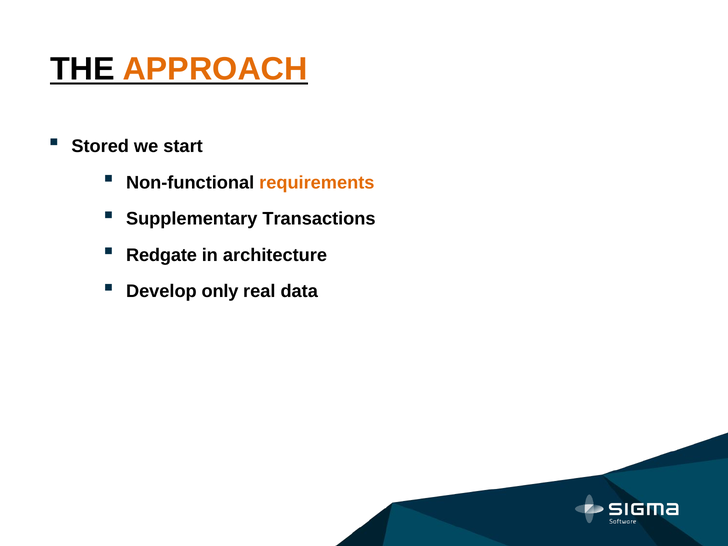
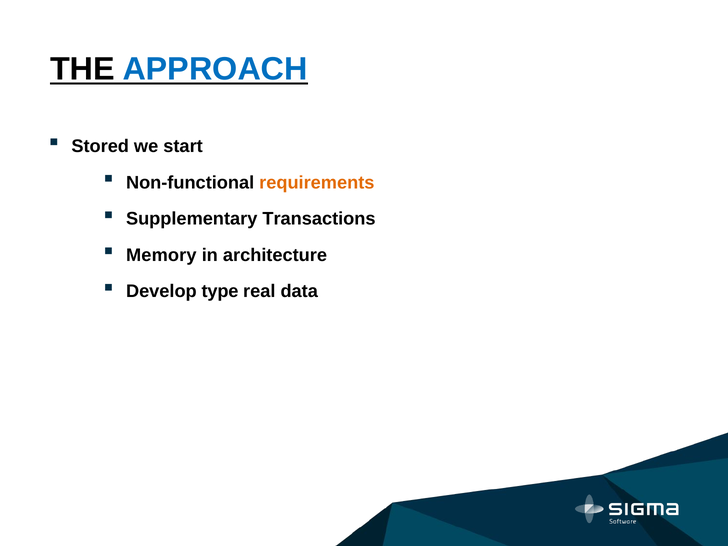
APPROACH colour: orange -> blue
Redgate: Redgate -> Memory
only: only -> type
